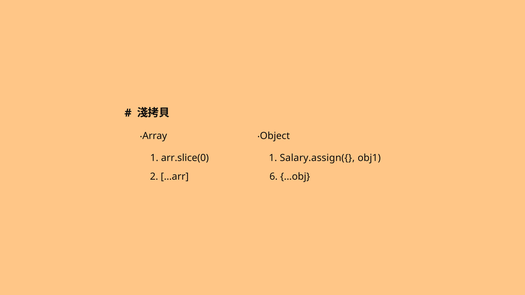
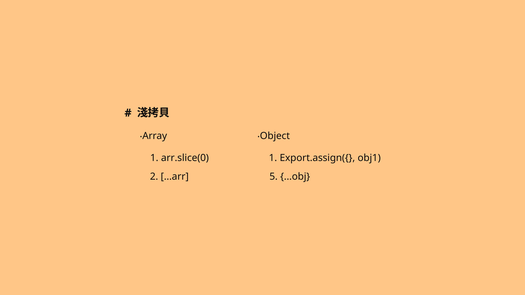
Salary.assign({: Salary.assign({ -> Export.assign({
6: 6 -> 5
